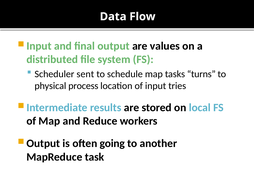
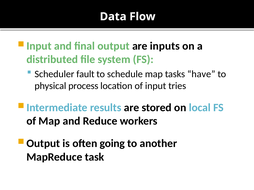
values: values -> inputs
sent: sent -> fault
turns: turns -> have
